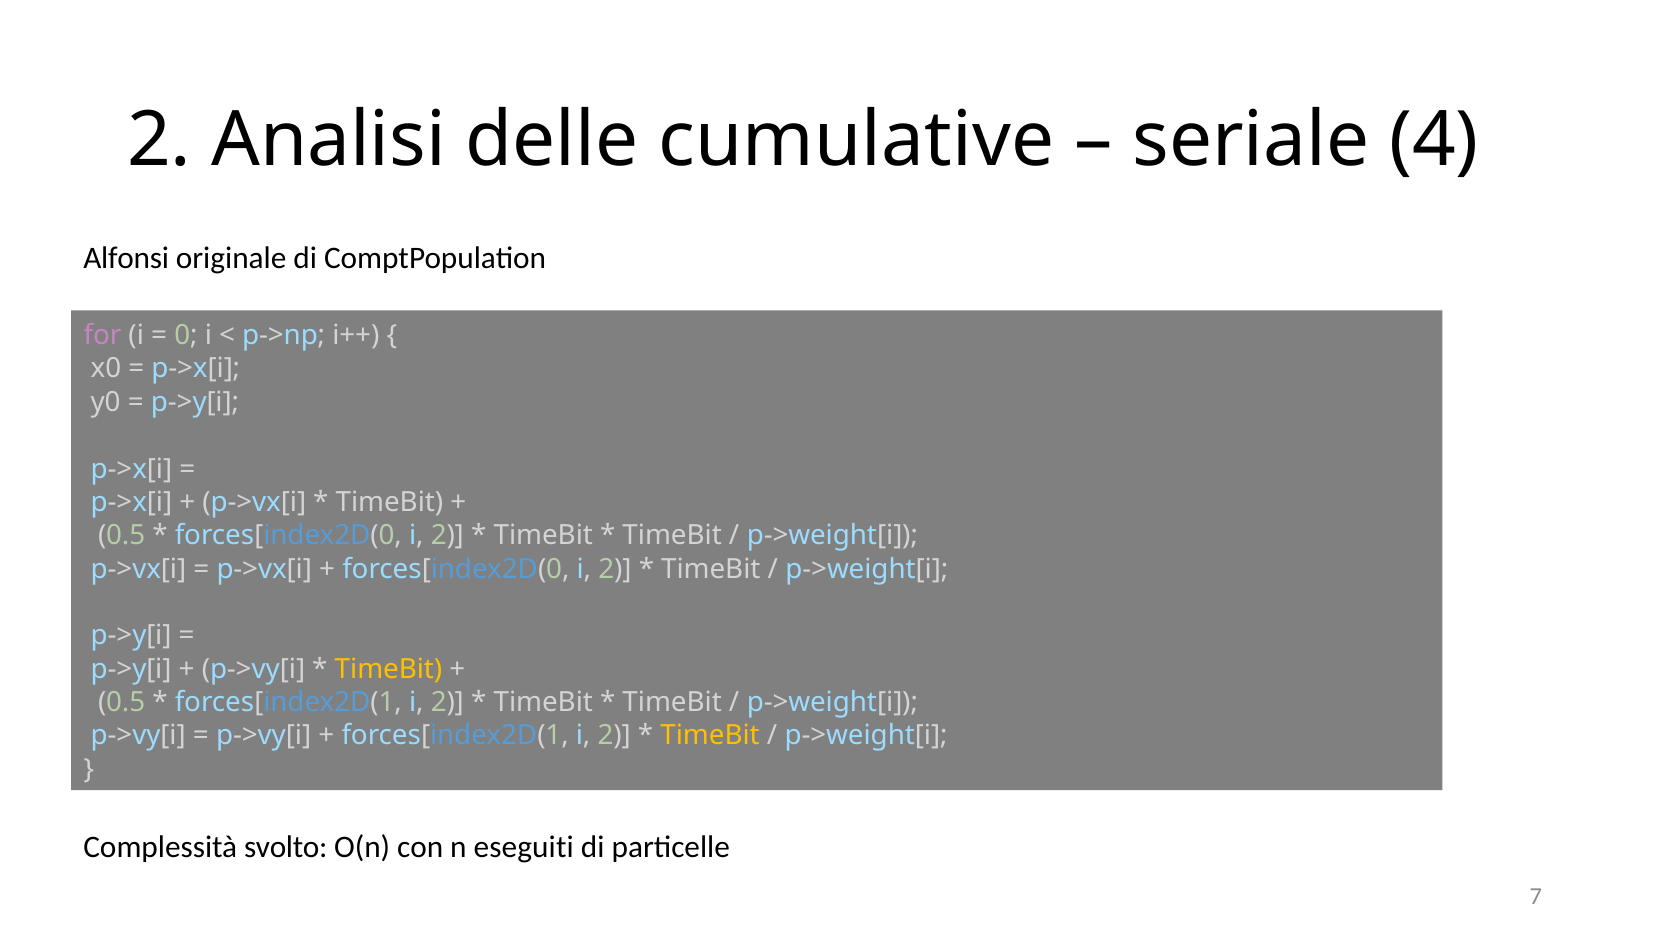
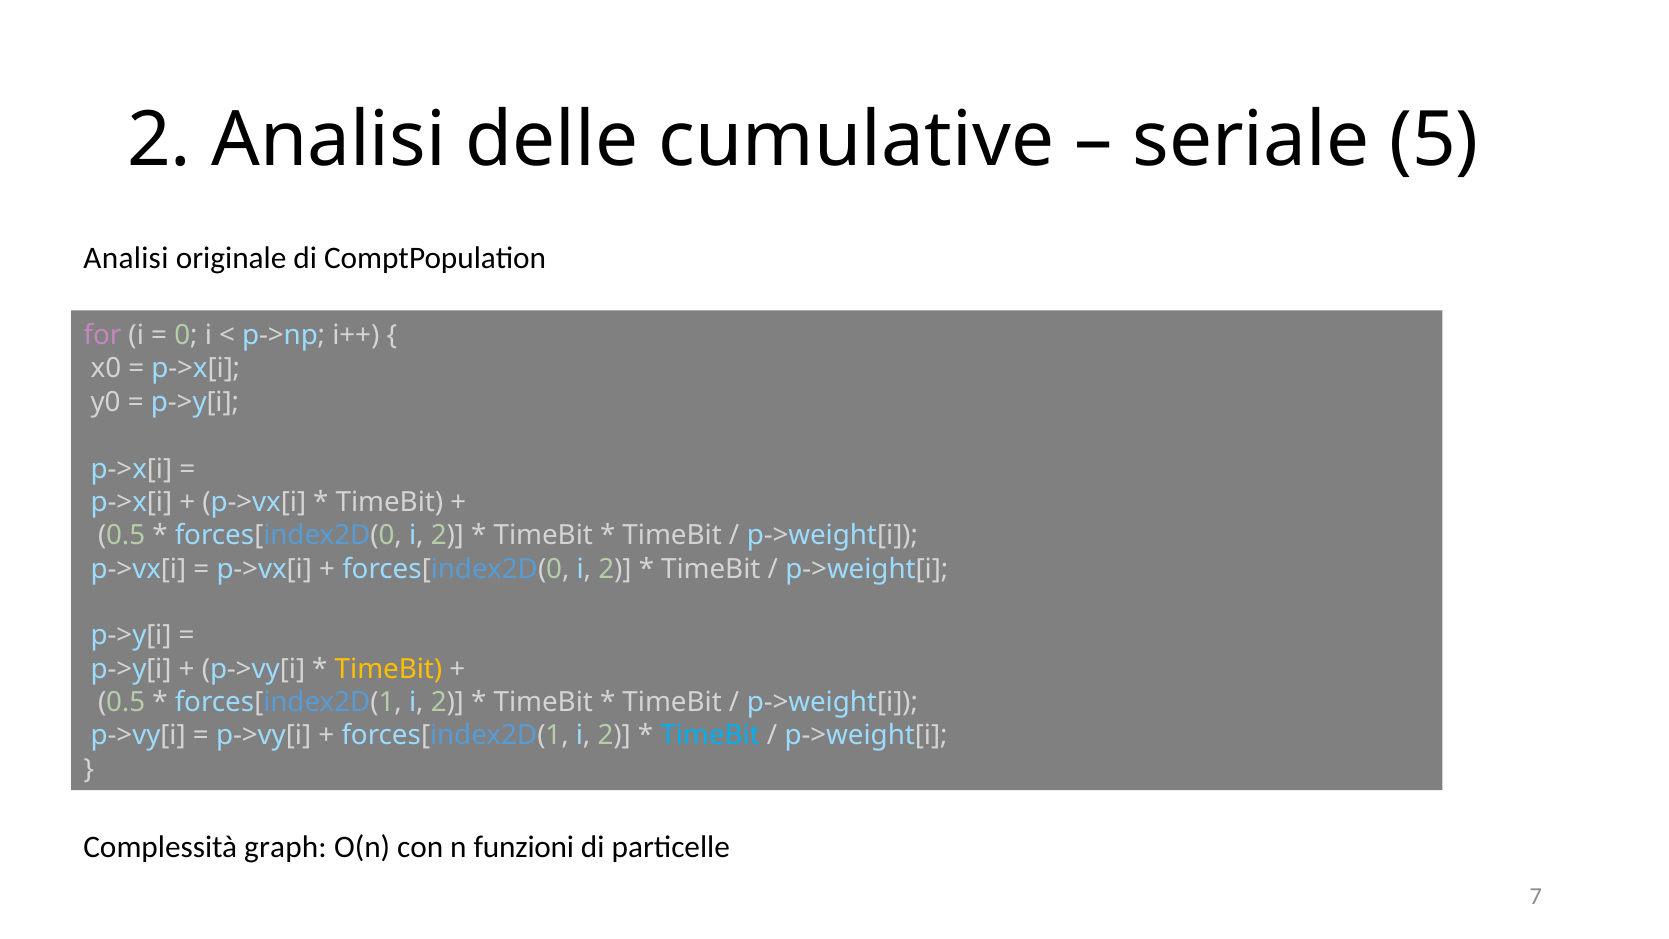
4: 4 -> 5
Alfonsi at (126, 259): Alfonsi -> Analisi
TimeBit at (710, 736) colour: yellow -> light blue
svolto: svolto -> graph
eseguiti: eseguiti -> funzioni
